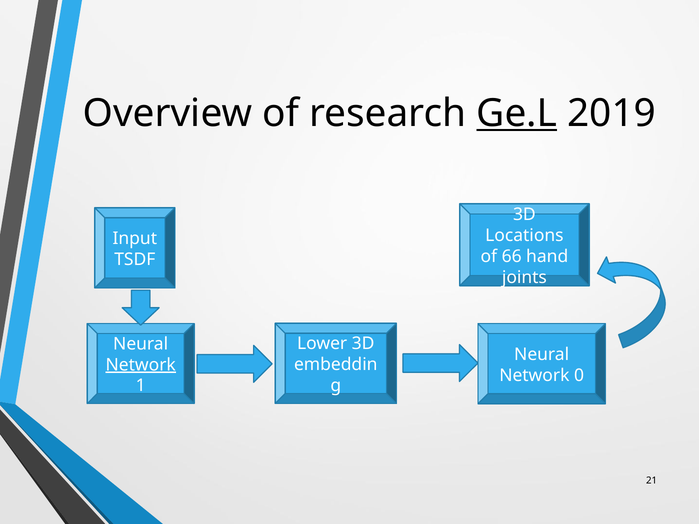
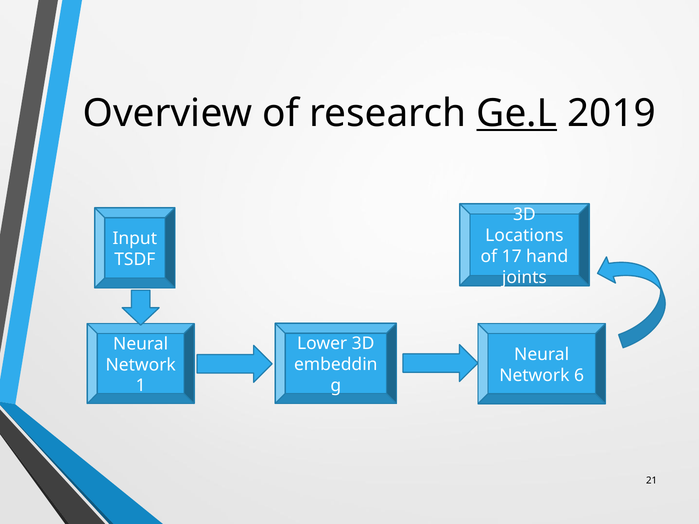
66: 66 -> 17
Network at (141, 365) underline: present -> none
0: 0 -> 6
